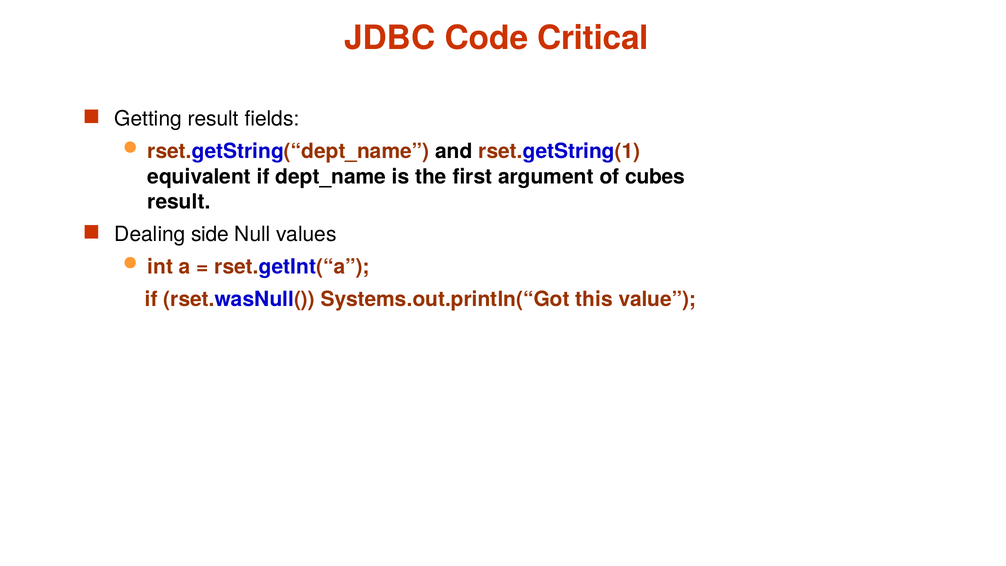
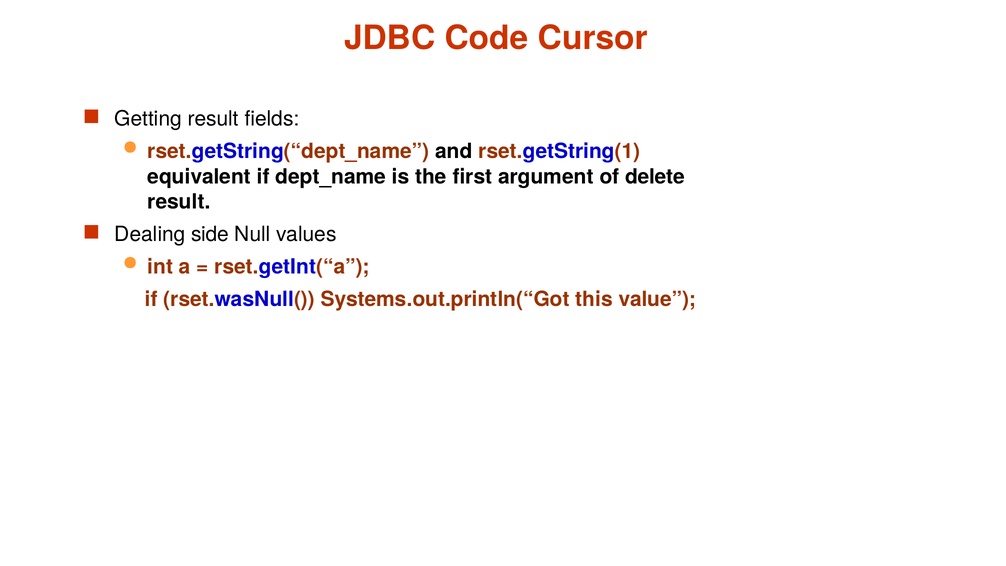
Critical: Critical -> Cursor
cubes: cubes -> delete
